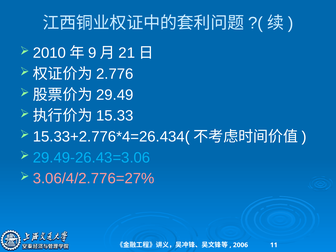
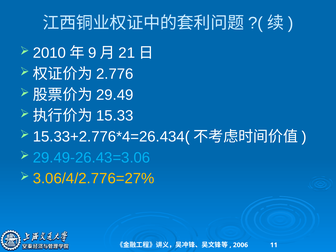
3.06/4/2.776=27% colour: pink -> yellow
